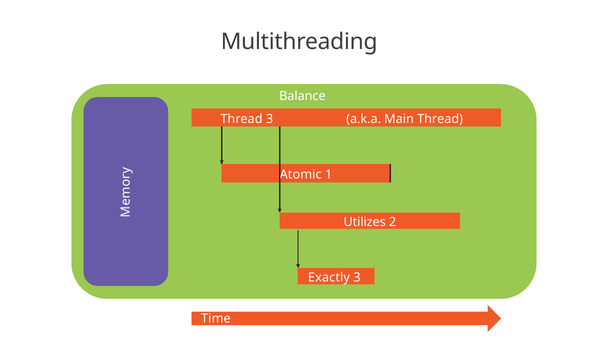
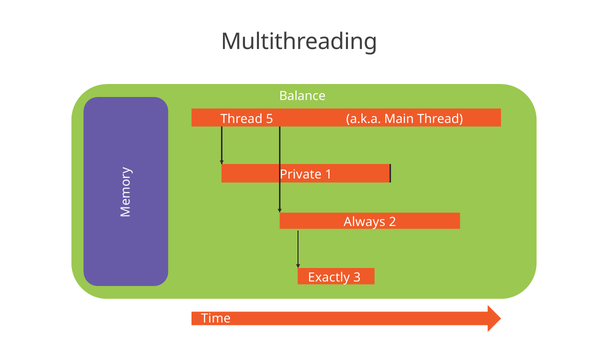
Thread 3: 3 -> 5
Atomic: Atomic -> Private
Utilizes: Utilizes -> Always
